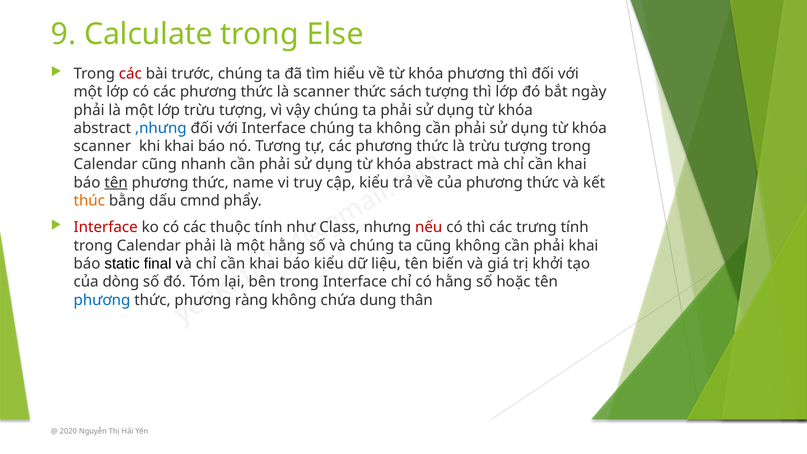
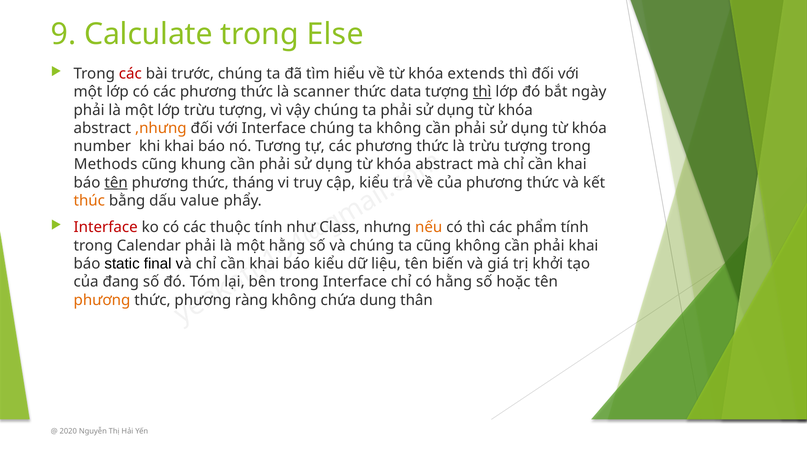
khóa phương: phương -> extends
sách: sách -> data
thì at (482, 92) underline: none -> present
,nhưng colour: blue -> orange
scanner at (102, 146): scanner -> number
Calendar at (106, 164): Calendar -> Methods
nhanh: nhanh -> khung
name: name -> tháng
cmnd: cmnd -> value
nếu colour: red -> orange
trưng: trưng -> phẩm
dòng: dòng -> đang
phương at (102, 300) colour: blue -> orange
